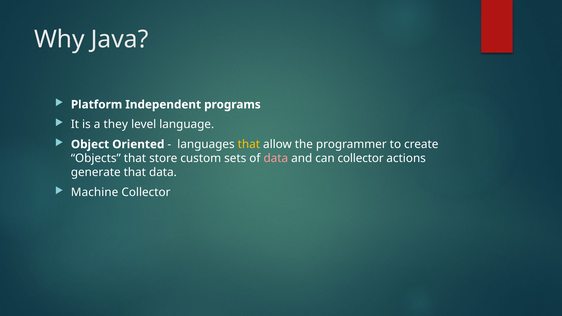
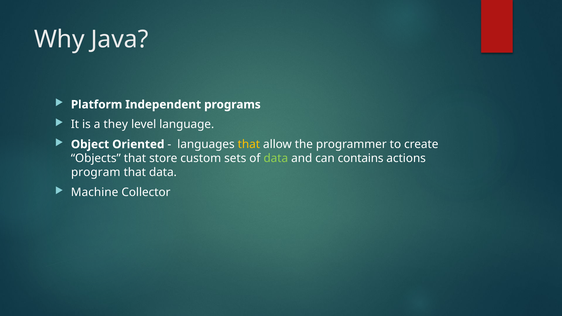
data at (276, 158) colour: pink -> light green
can collector: collector -> contains
generate: generate -> program
